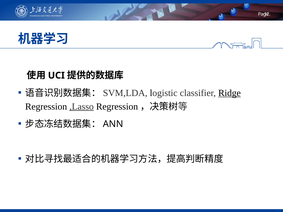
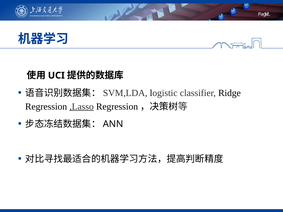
Ridge underline: present -> none
